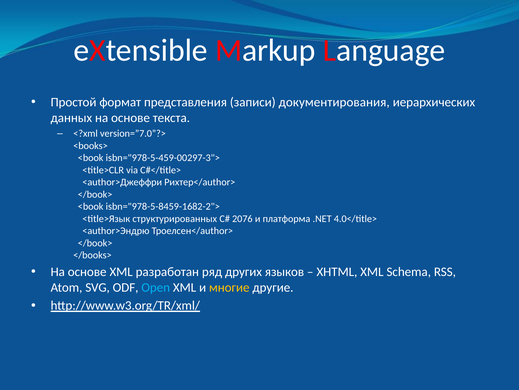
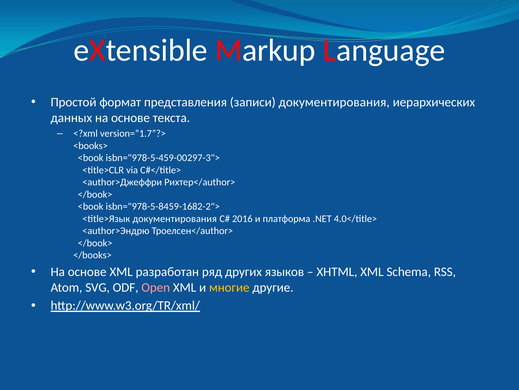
version=”7.0”?>: version=”7.0”?> -> version=”1.7”?>
<title>Язык структурированных: структурированных -> документирования
2076: 2076 -> 2016
Open colour: light blue -> pink
